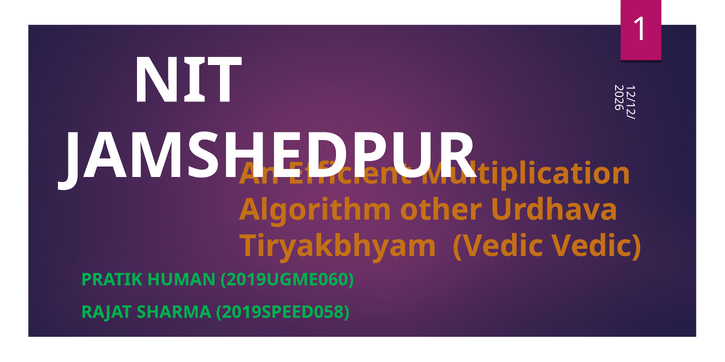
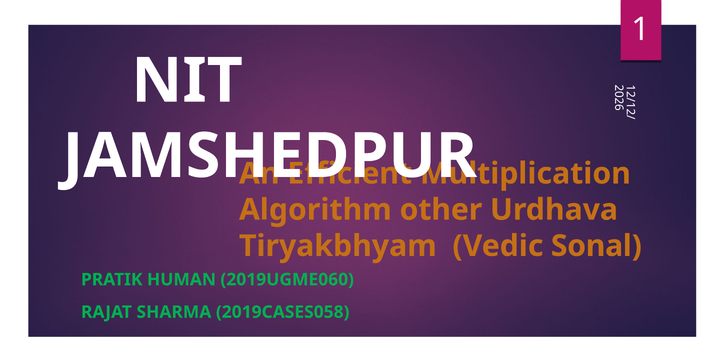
Vedic Vedic: Vedic -> Sonal
2019SPEED058: 2019SPEED058 -> 2019CASES058
